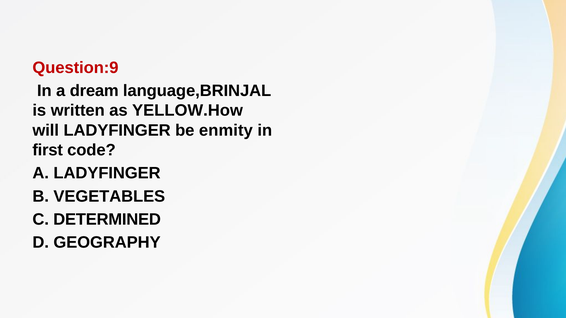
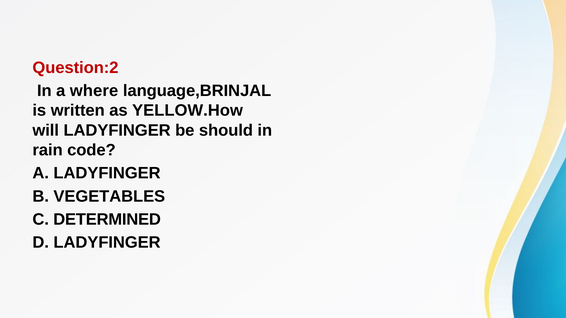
Question:9: Question:9 -> Question:2
dream: dream -> where
enmity: enmity -> should
first: first -> rain
D GEOGRAPHY: GEOGRAPHY -> LADYFINGER
